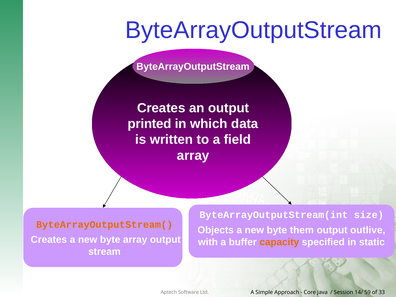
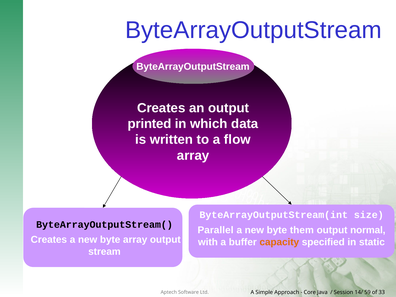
field: field -> flow
ByteArrayOutputStream( colour: orange -> black
Objects: Objects -> Parallel
outlive: outlive -> normal
